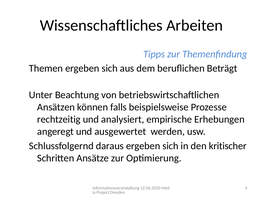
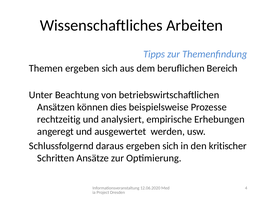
Beträgt: Beträgt -> Bereich
falls: falls -> dies
